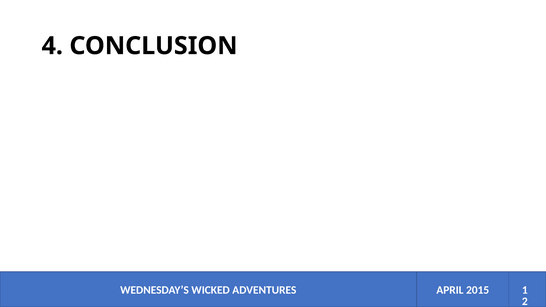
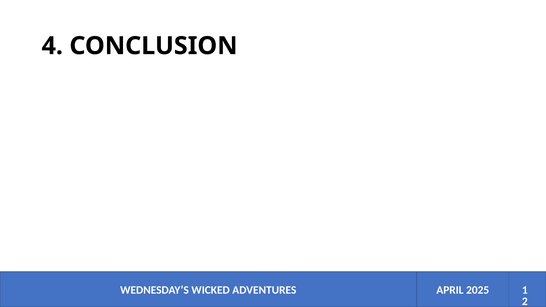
2015: 2015 -> 2025
